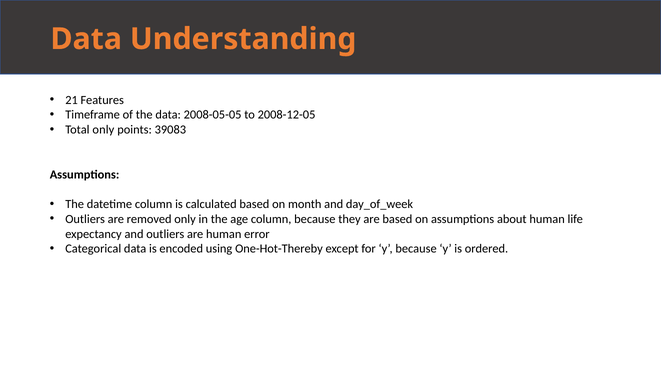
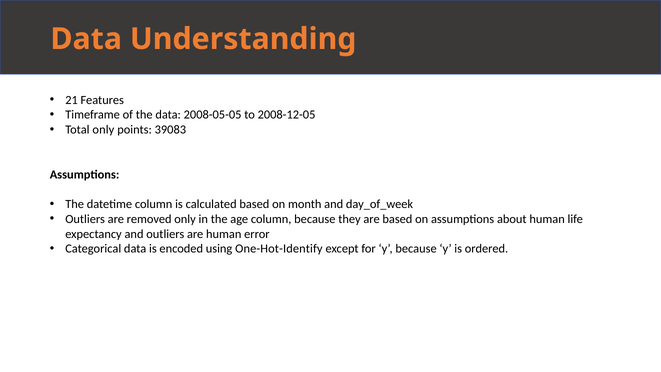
One-Hot-Thereby: One-Hot-Thereby -> One-Hot-Identify
